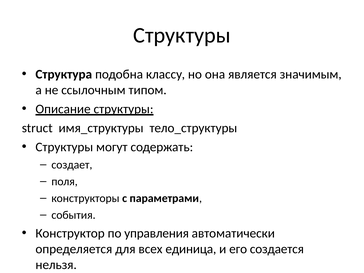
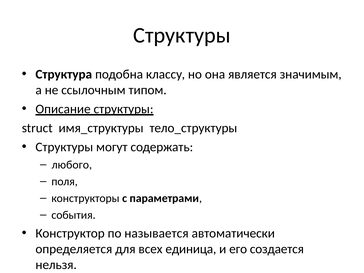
создает: создает -> любого
управления: управления -> называется
